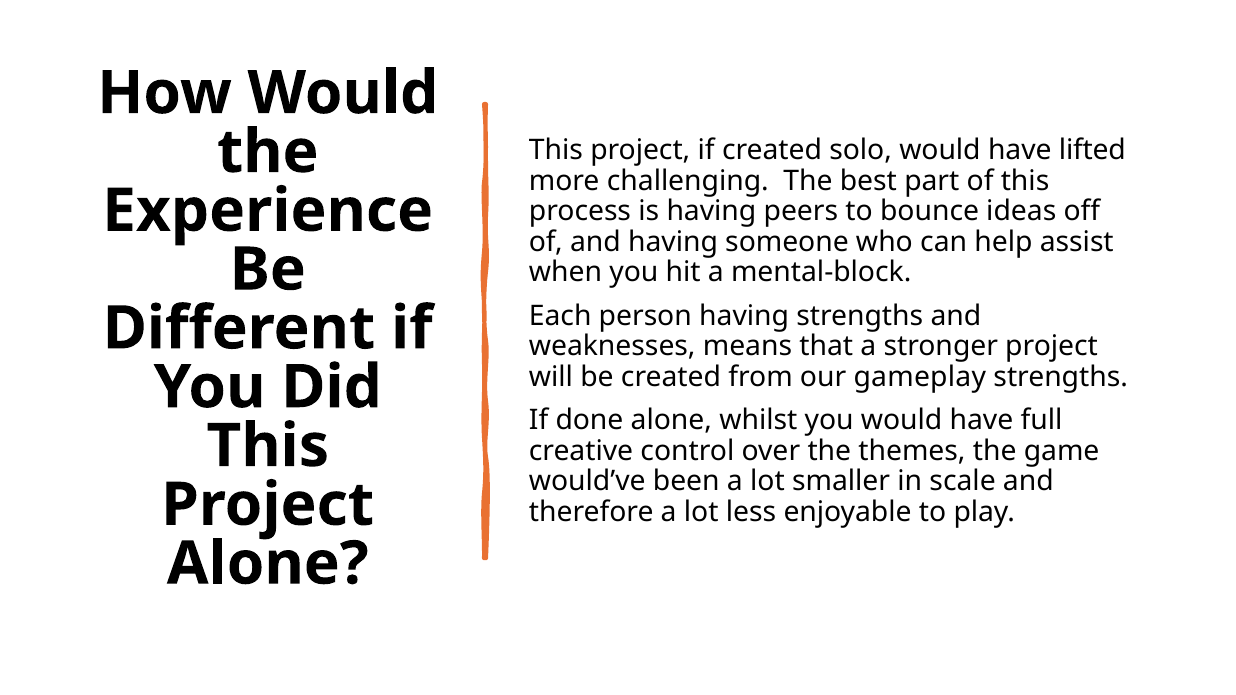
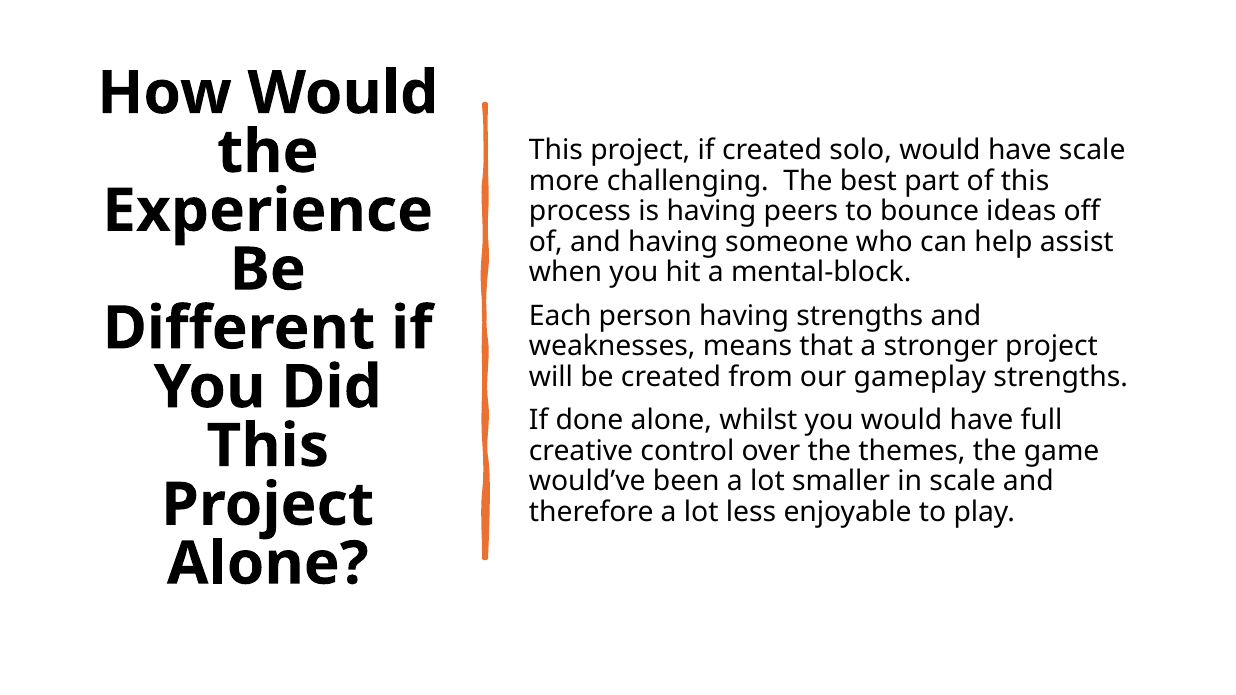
have lifted: lifted -> scale
